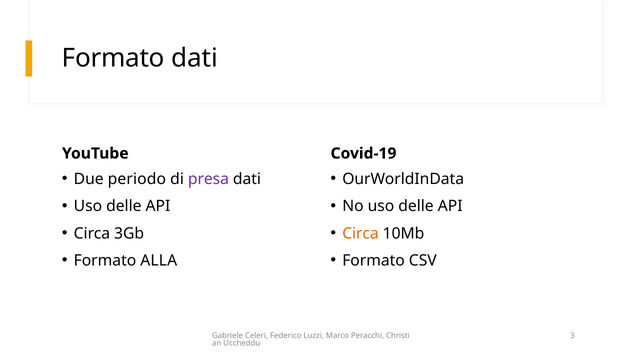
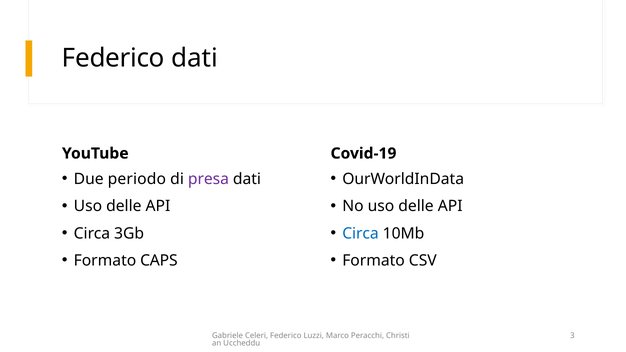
Formato at (113, 58): Formato -> Federico
Circa at (360, 234) colour: orange -> blue
ALLA: ALLA -> CAPS
